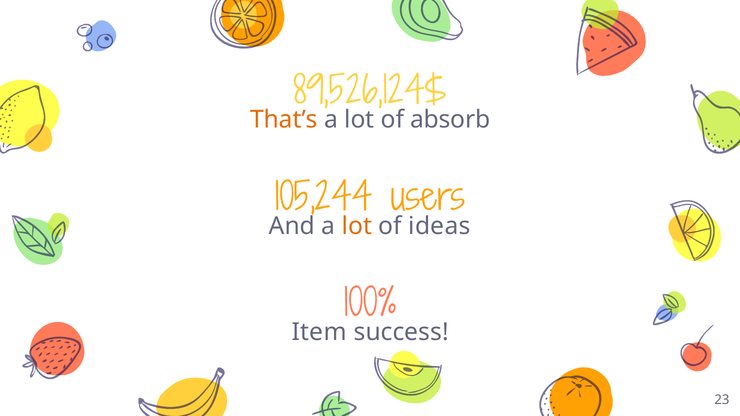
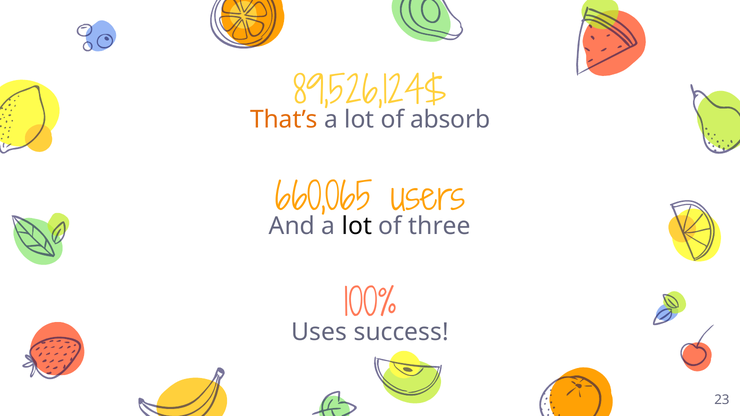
105,244: 105,244 -> 660,065
lot at (357, 226) colour: orange -> black
ideas: ideas -> three
Item: Item -> Uses
